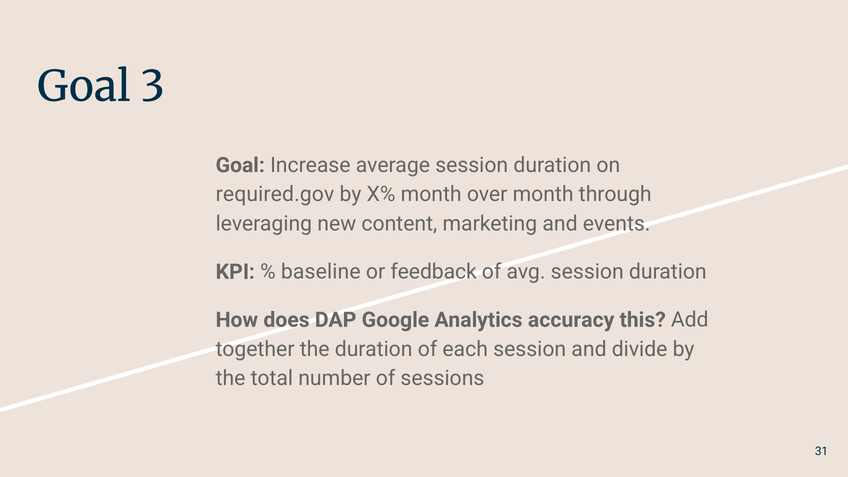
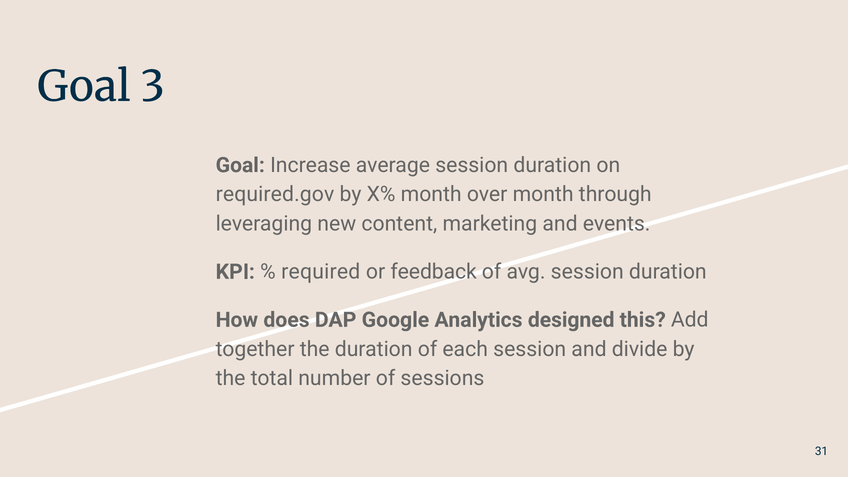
baseline: baseline -> required
accuracy: accuracy -> designed
